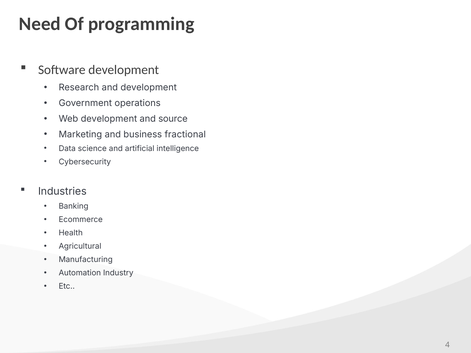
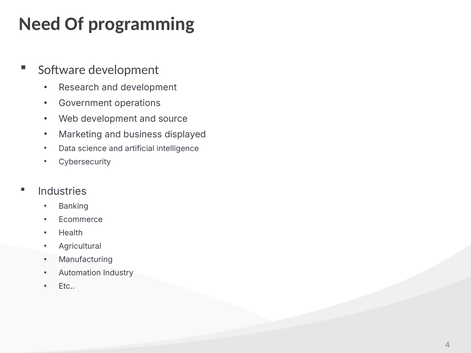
fractional: fractional -> displayed
